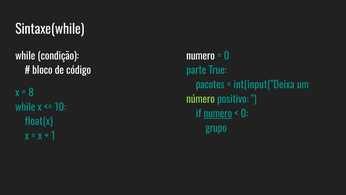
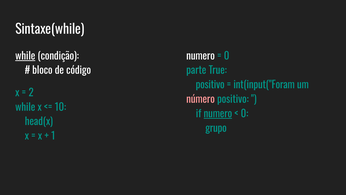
while at (25, 56) underline: none -> present
pacotes at (210, 85): pacotes -> positivo
int(input("Deixa: int(input("Deixa -> int(input("Foram
8: 8 -> 2
número colour: light green -> pink
float(x: float(x -> head(x
